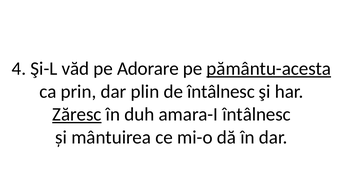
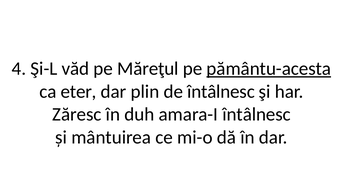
Adorare: Adorare -> Măreţul
prin: prin -> eter
Zăresc underline: present -> none
